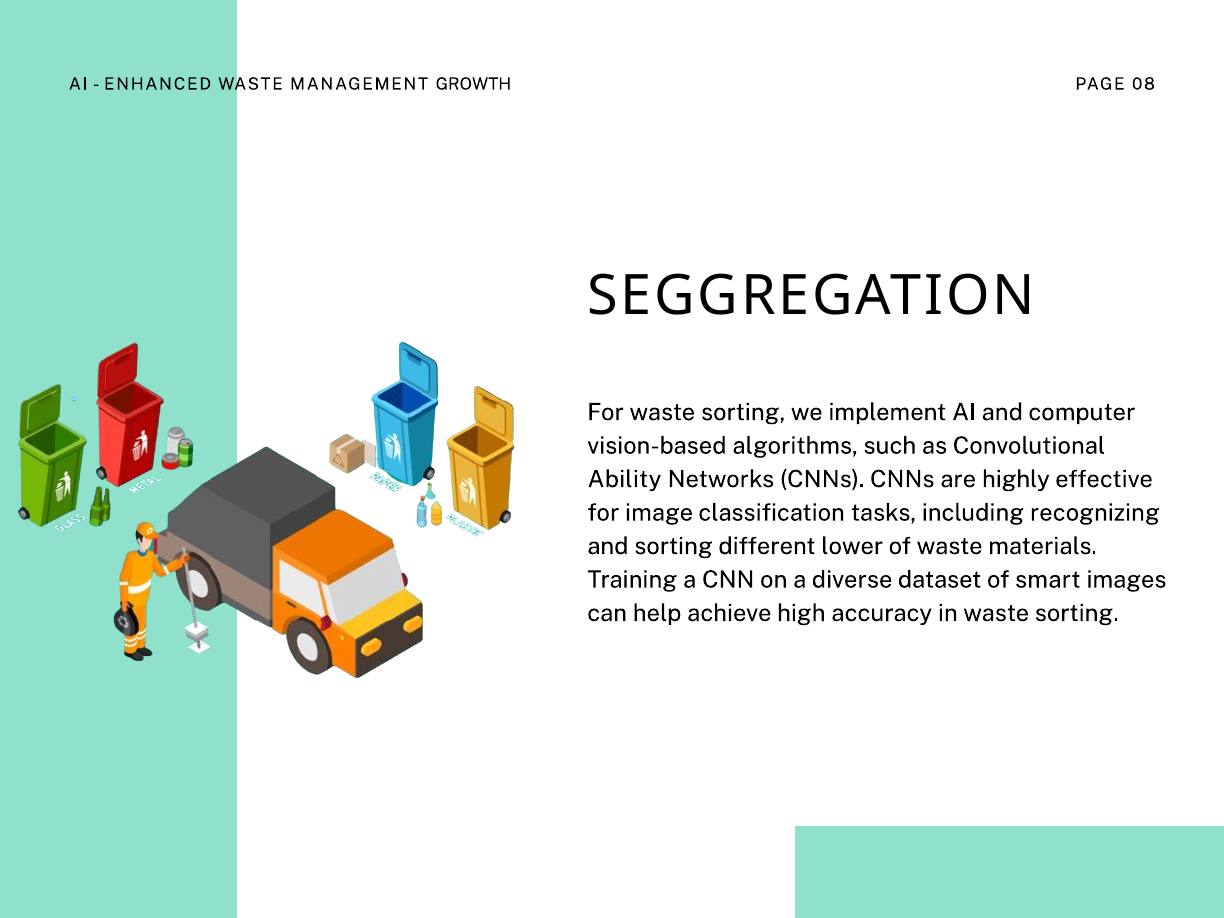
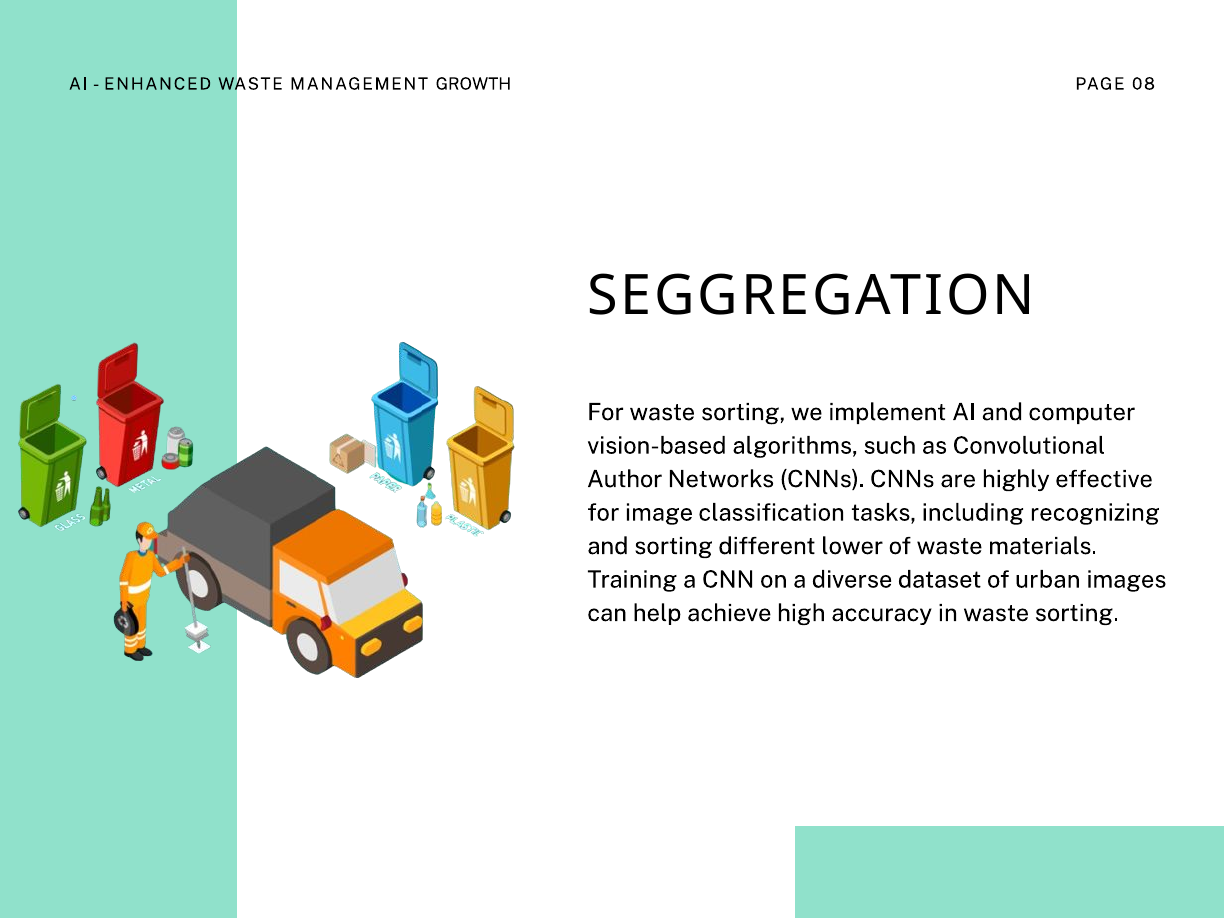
Ability: Ability -> Author
smart: smart -> urban
